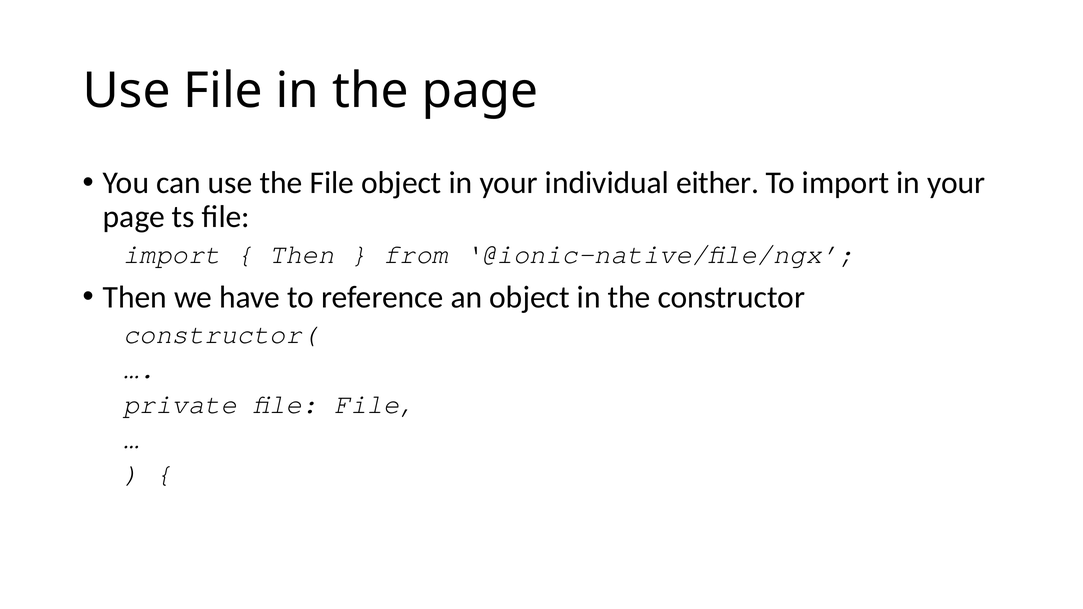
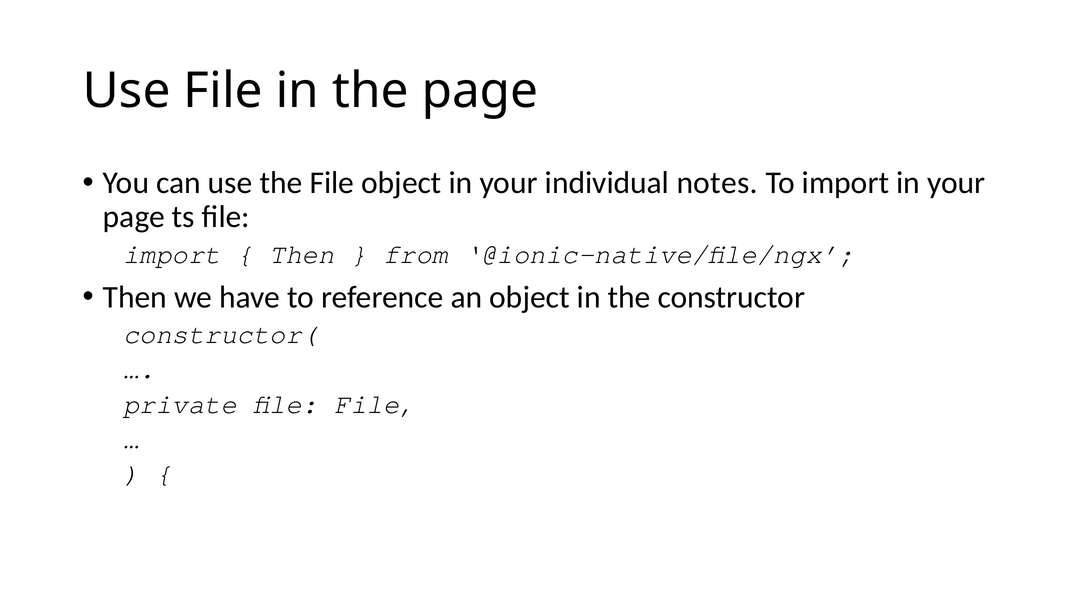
either: either -> notes
